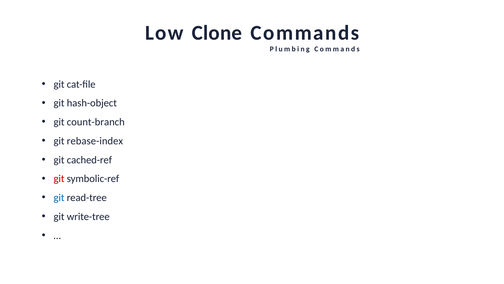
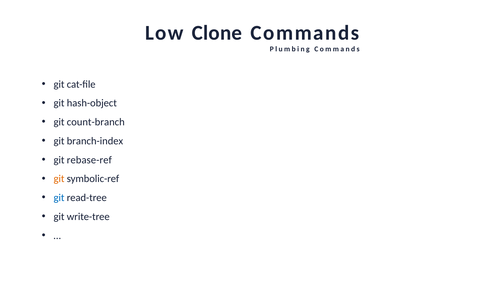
rebase-index: rebase-index -> branch-index
cached-ref: cached-ref -> rebase-ref
git at (59, 179) colour: red -> orange
